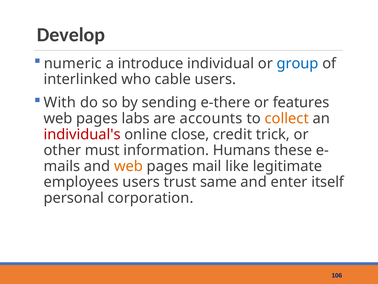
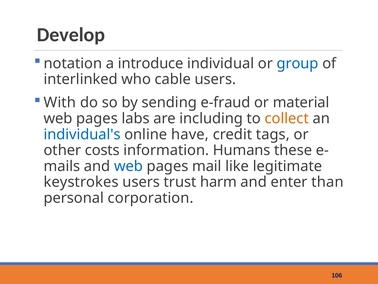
numeric: numeric -> notation
e-there: e-there -> e-fraud
features: features -> material
accounts: accounts -> including
individual's colour: red -> blue
close: close -> have
trick: trick -> tags
must: must -> costs
web at (129, 166) colour: orange -> blue
employees: employees -> keystrokes
same: same -> harm
itself: itself -> than
